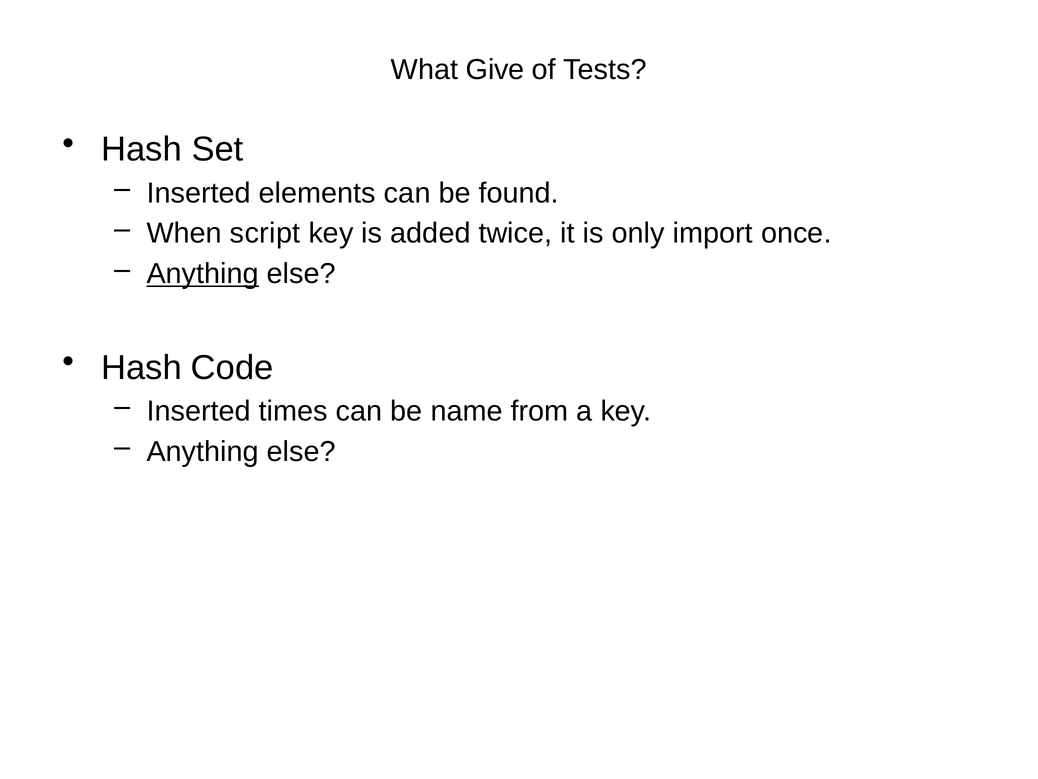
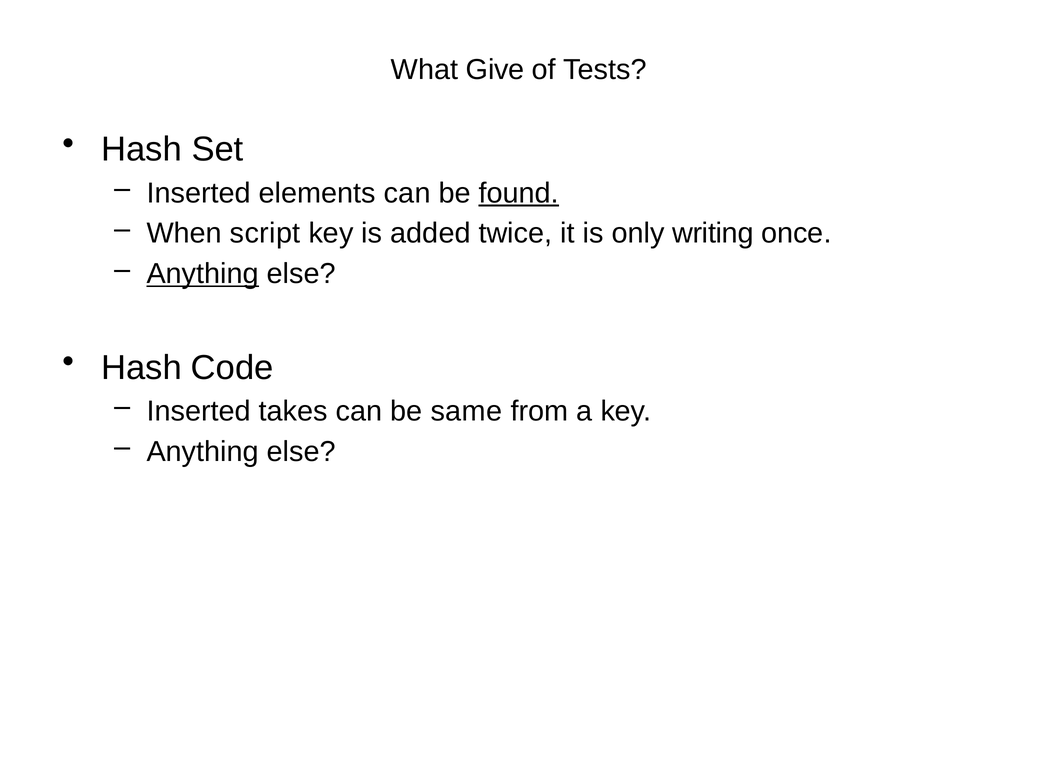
found underline: none -> present
import: import -> writing
times: times -> takes
name: name -> same
